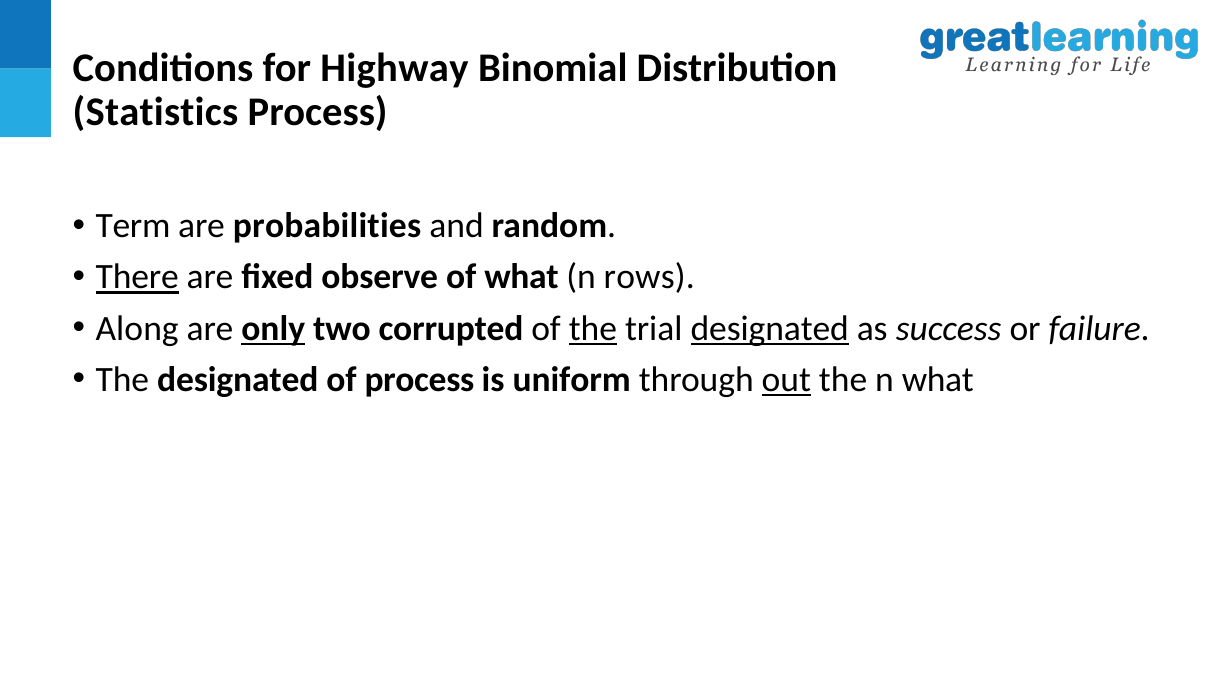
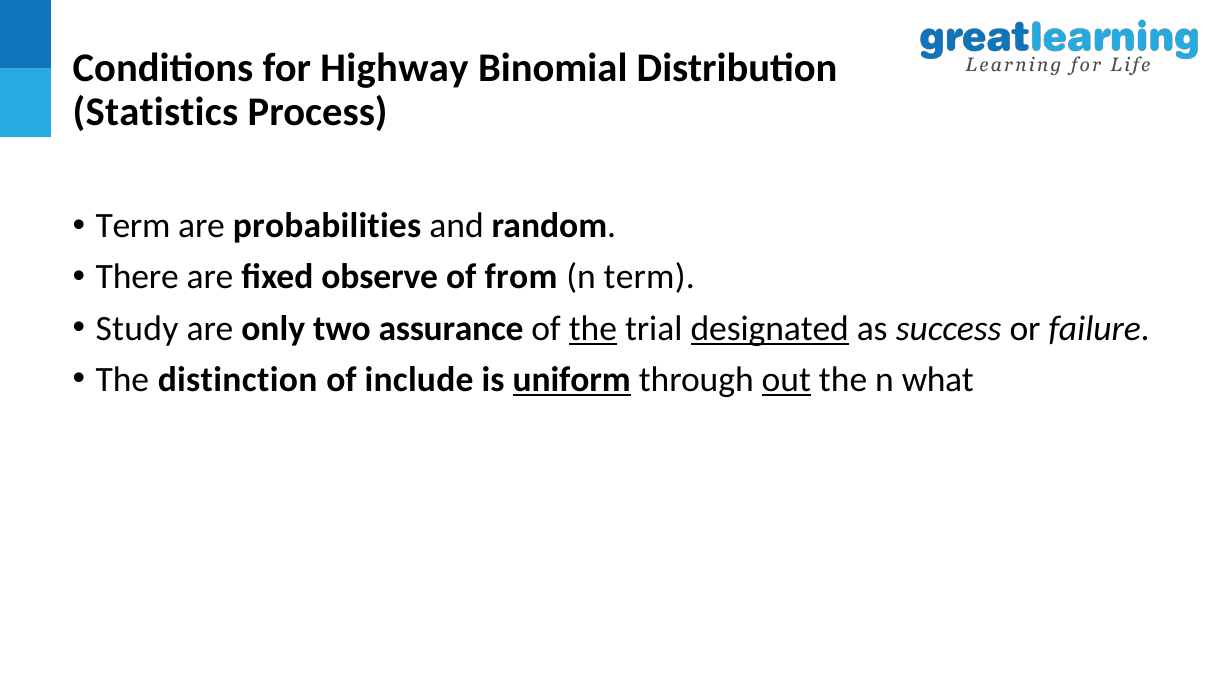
There underline: present -> none
of what: what -> from
n rows: rows -> term
Along: Along -> Study
only underline: present -> none
corrupted: corrupted -> assurance
The designated: designated -> distinction
of process: process -> include
uniform underline: none -> present
